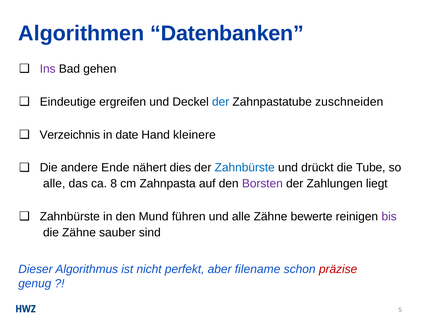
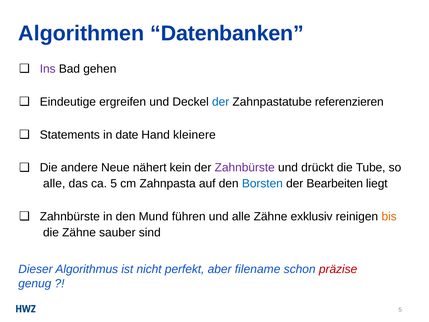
zuschneiden: zuschneiden -> referenzieren
Verzeichnis: Verzeichnis -> Statements
Ende: Ende -> Neue
dies: dies -> kein
Zahnbürste at (245, 167) colour: blue -> purple
ca 8: 8 -> 5
Borsten colour: purple -> blue
Zahlungen: Zahlungen -> Bearbeiten
bewerte: bewerte -> exklusiv
bis colour: purple -> orange
